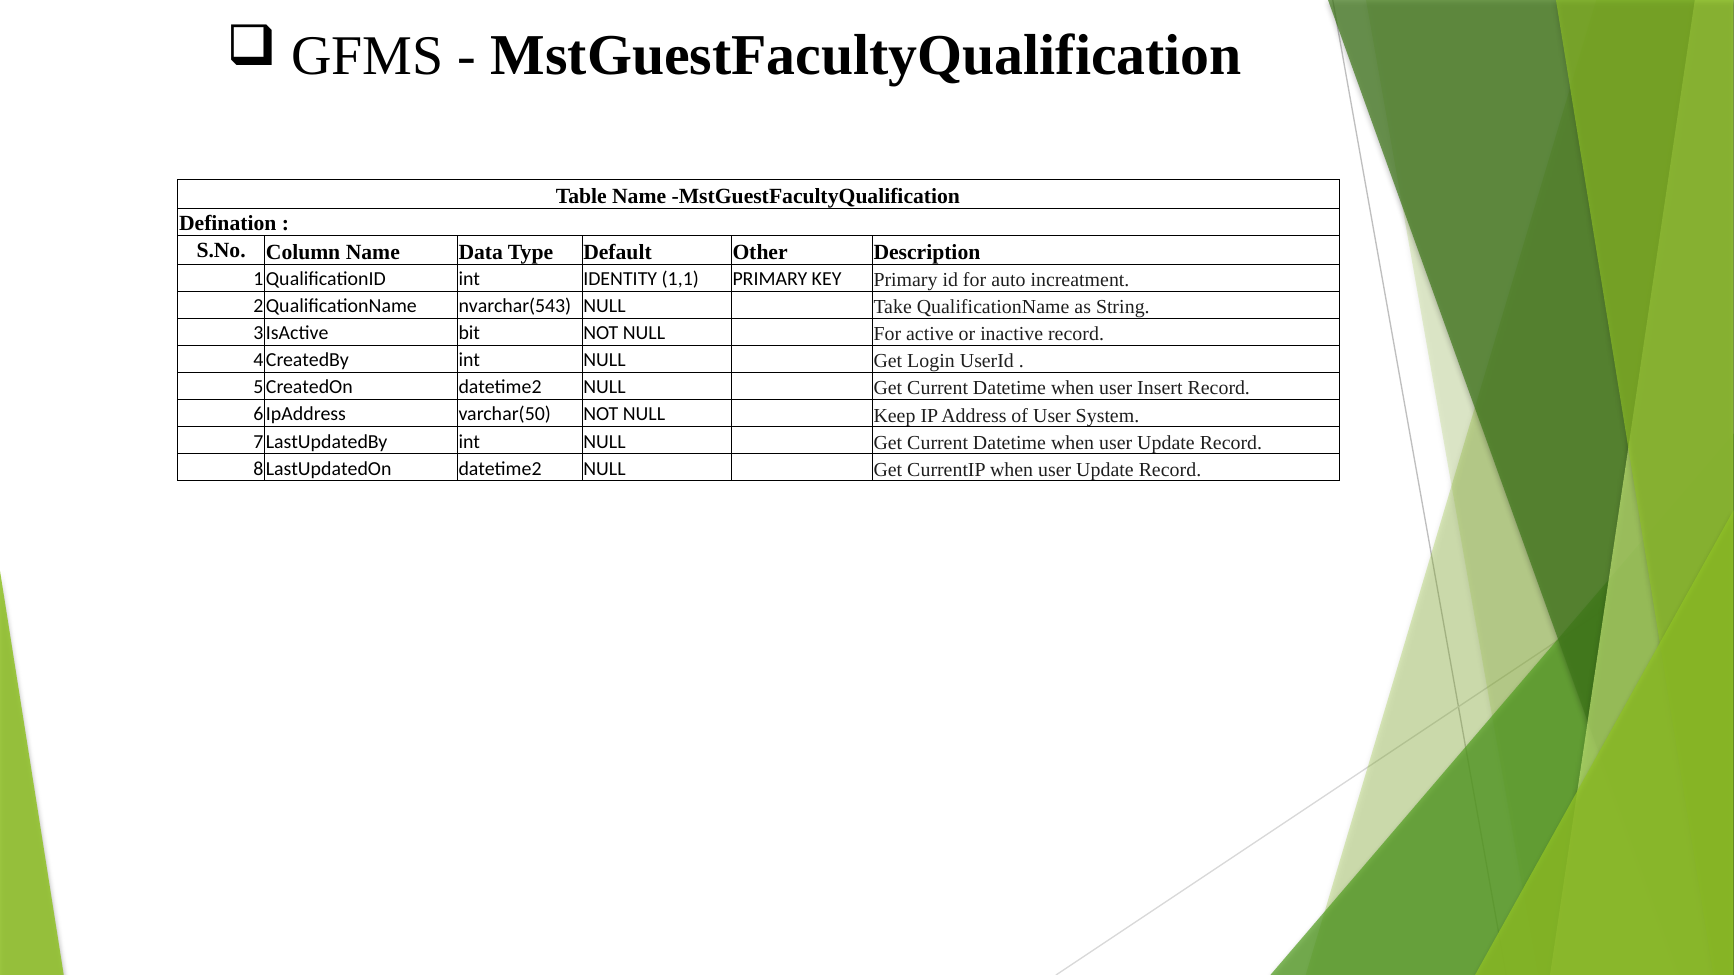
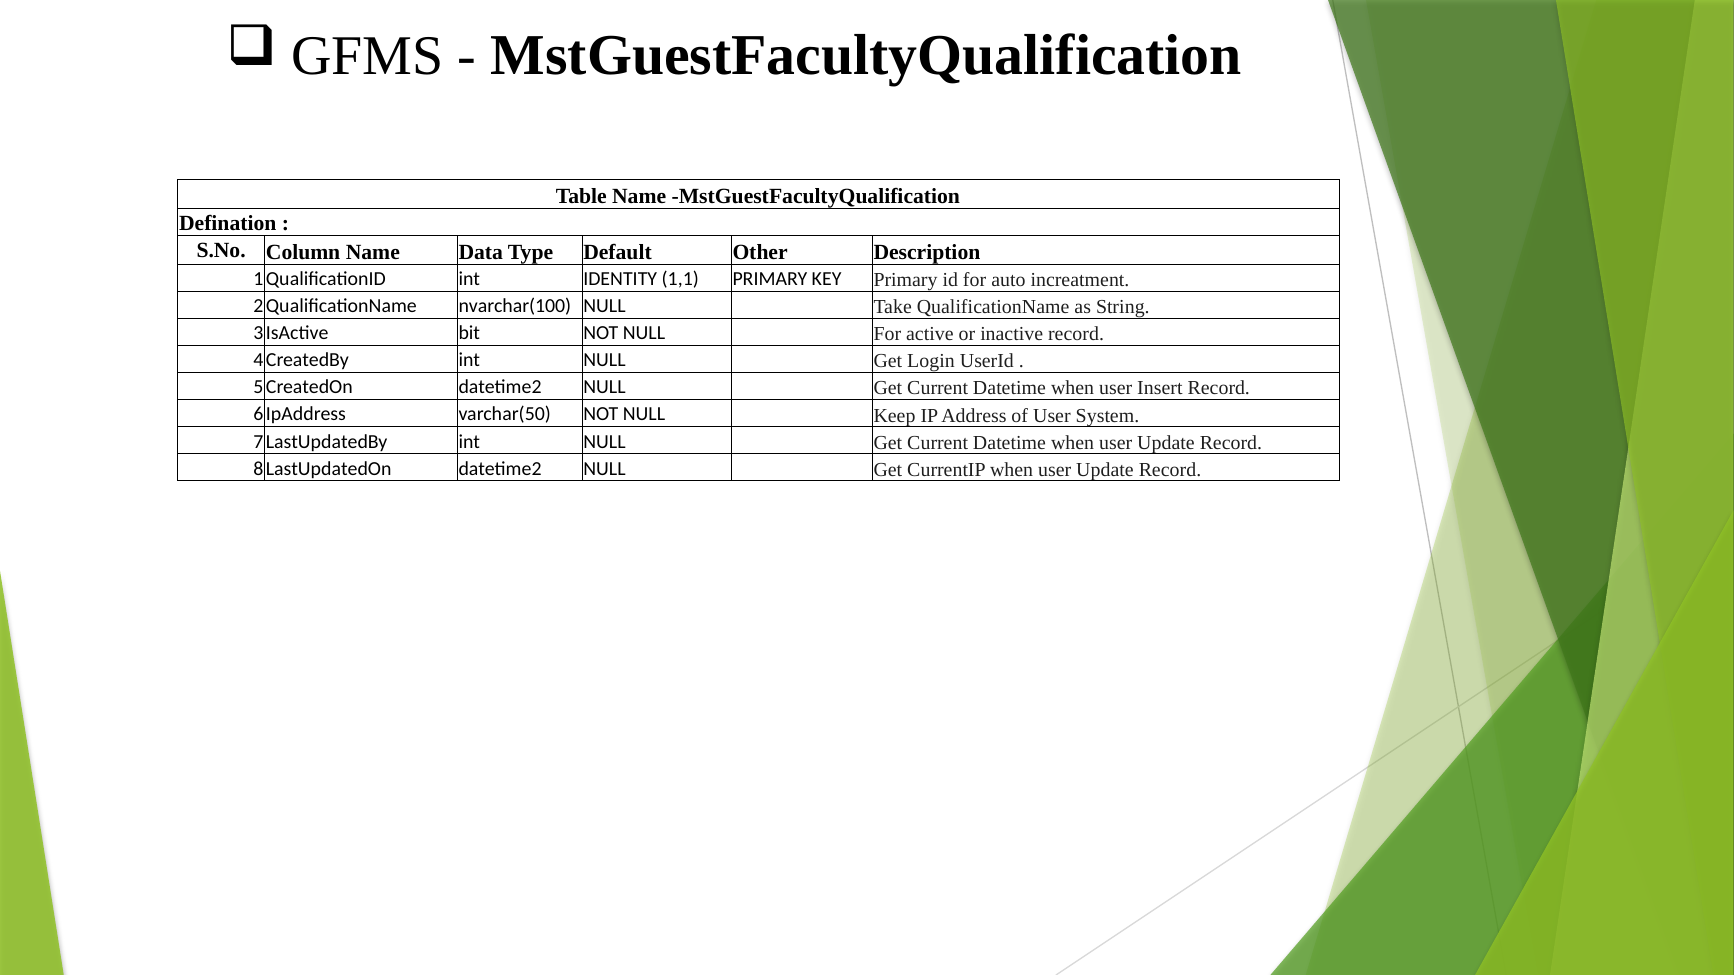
nvarchar(543: nvarchar(543 -> nvarchar(100
